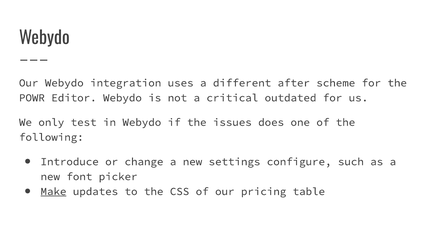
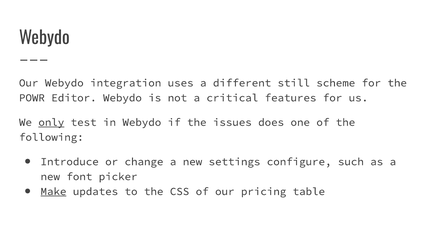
after: after -> still
outdated: outdated -> features
only underline: none -> present
